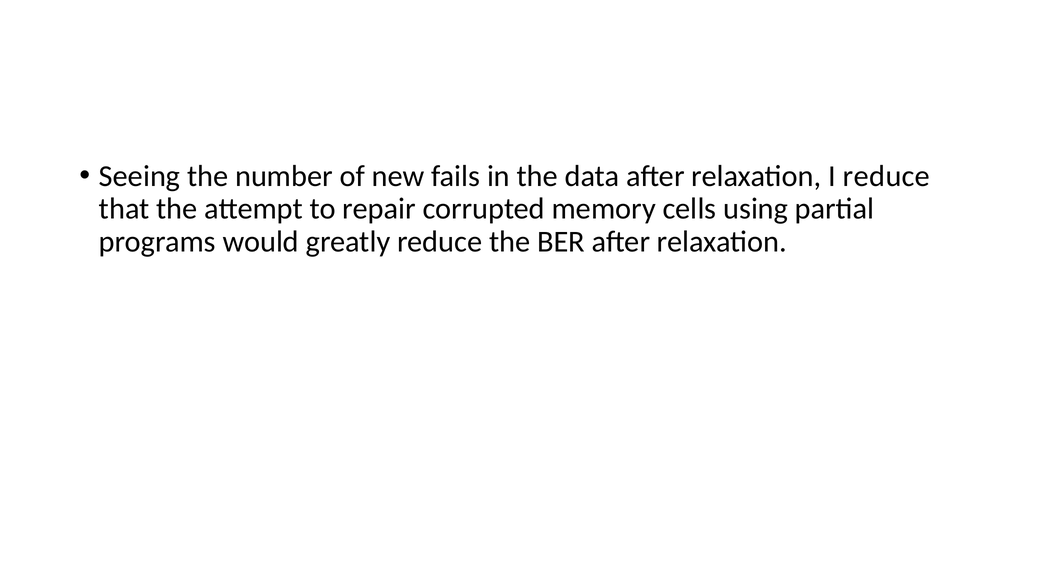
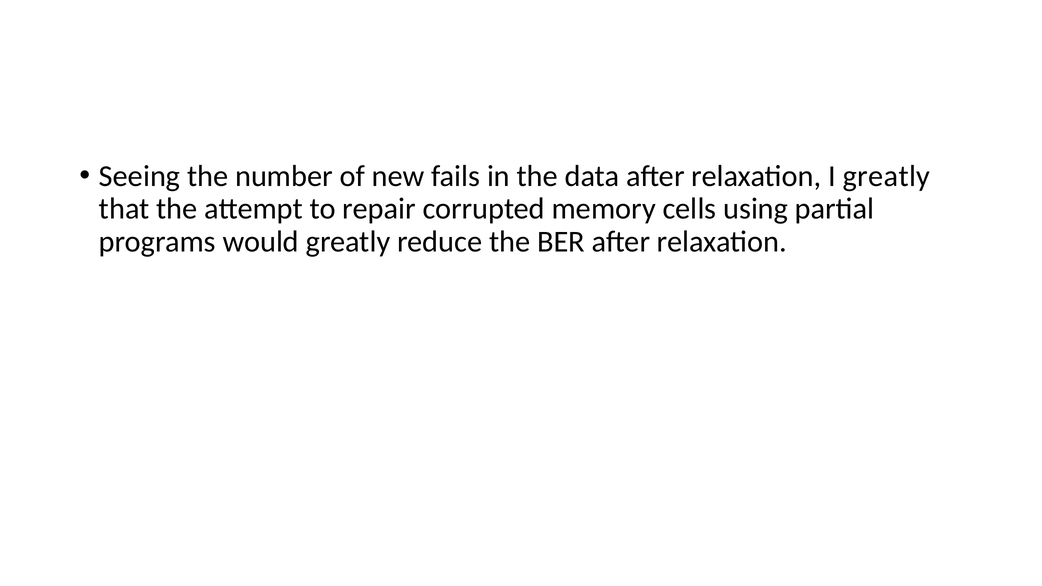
I reduce: reduce -> greatly
